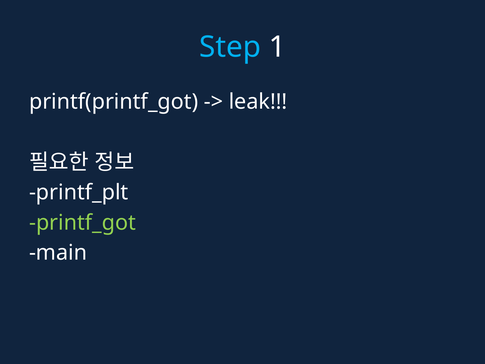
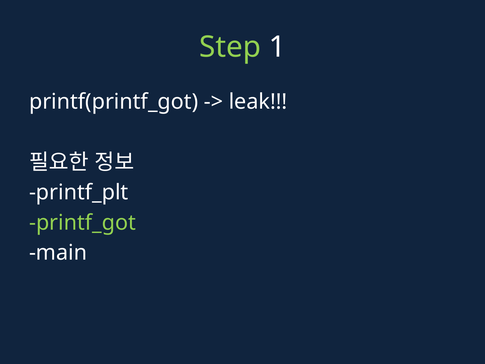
Step colour: light blue -> light green
